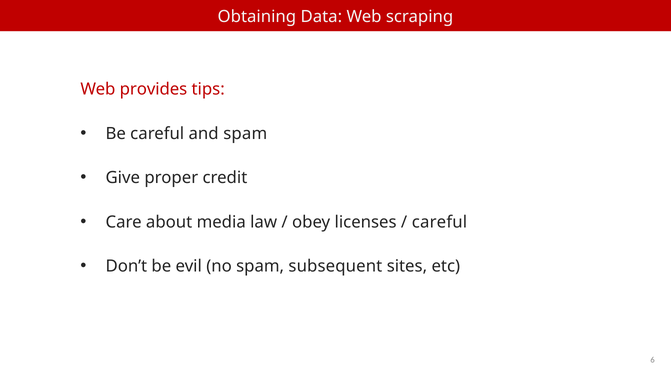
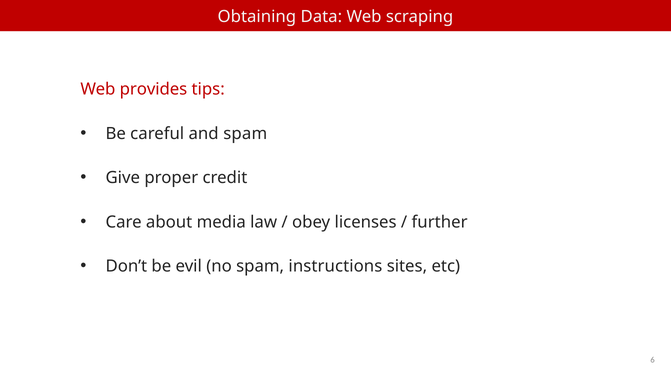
careful at (440, 222): careful -> further
subsequent: subsequent -> instructions
